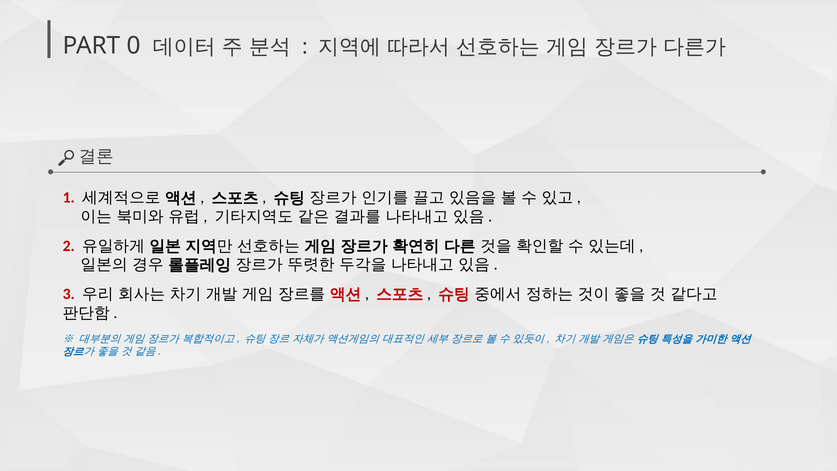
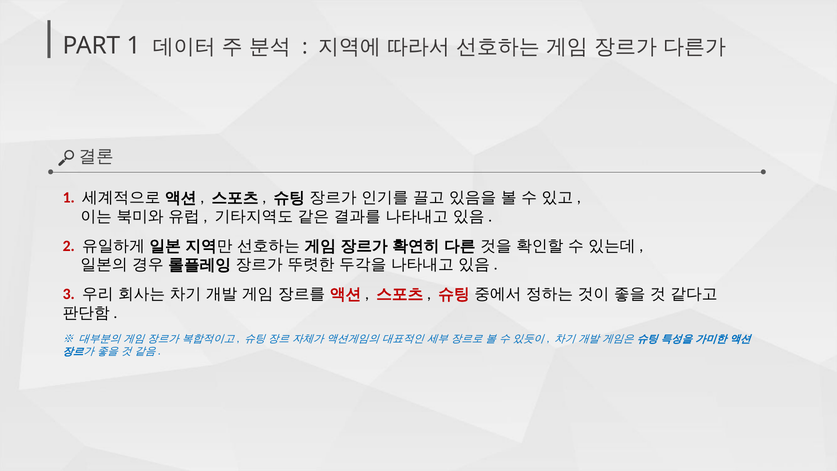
PART 0: 0 -> 1
